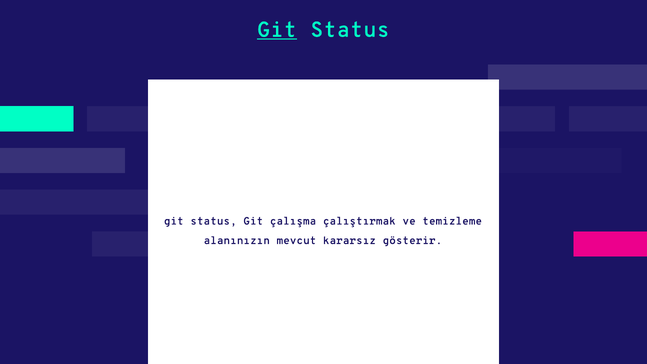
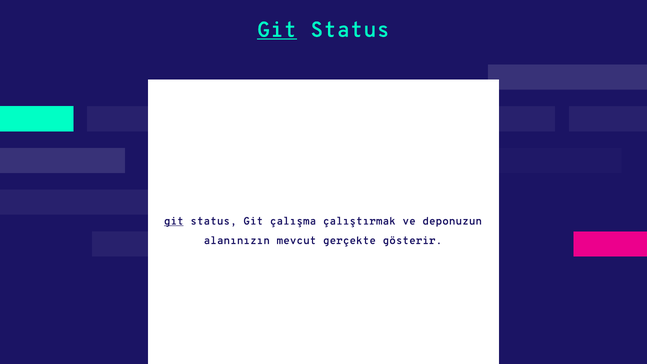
git at (174, 221) underline: none -> present
temizleme: temizleme -> deponuzun
kararsız: kararsız -> gerçekte
